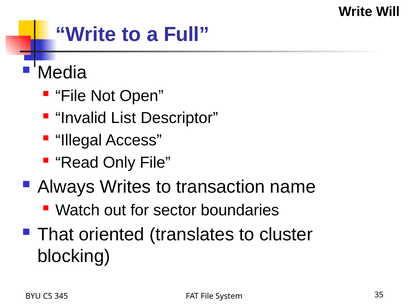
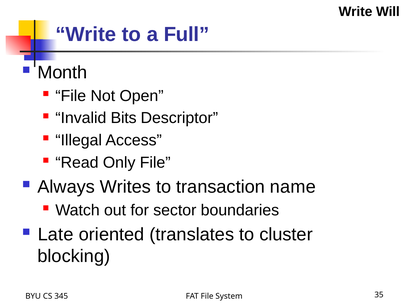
Media: Media -> Month
List: List -> Bits
That: That -> Late
